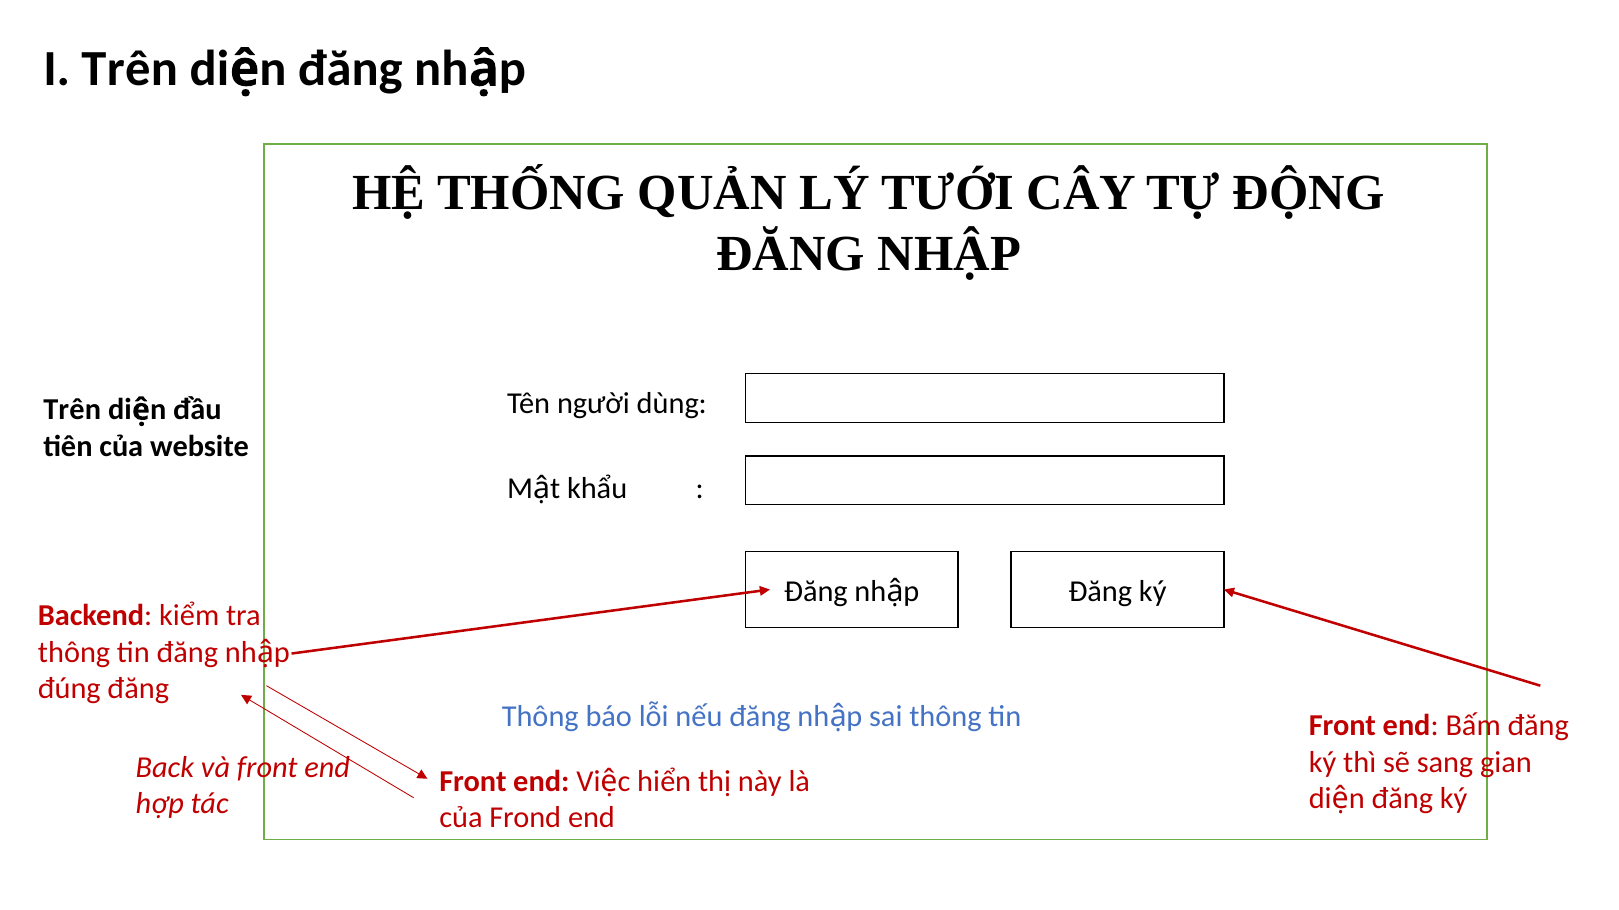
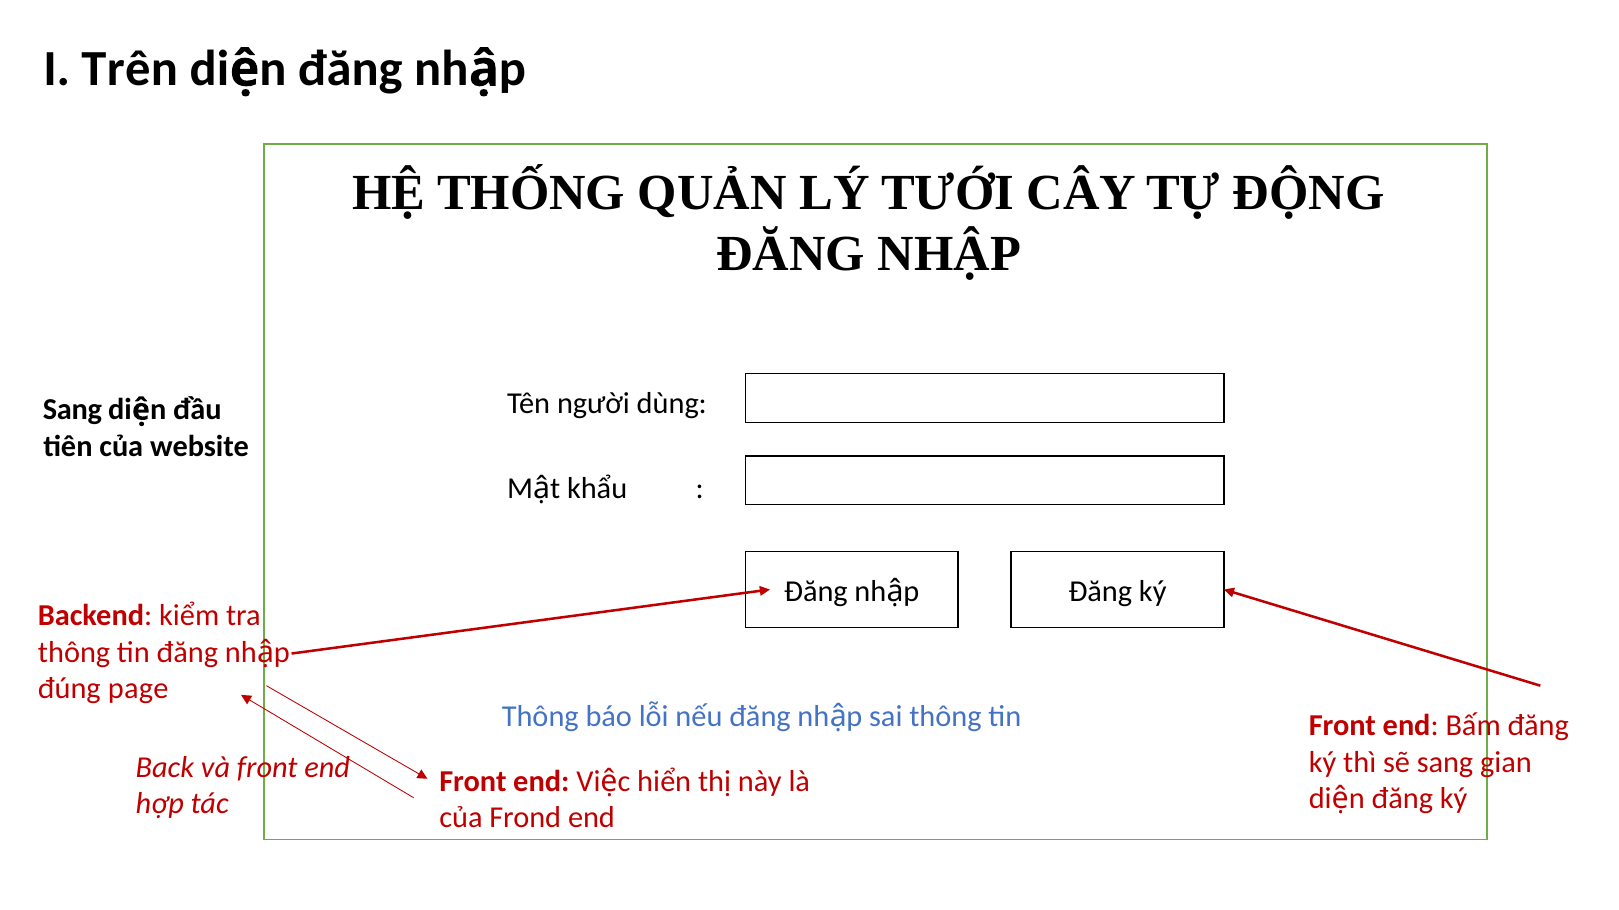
Trên at (72, 410): Trên -> Sang
đúng đăng: đăng -> page
